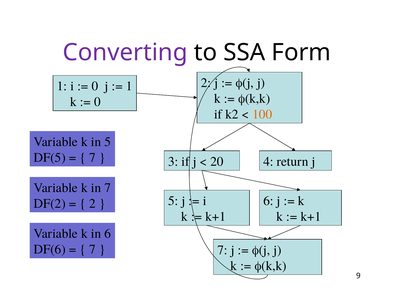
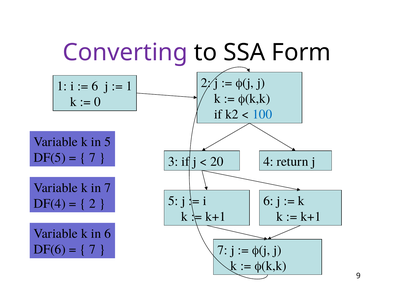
0 at (95, 86): 0 -> 6
100 colour: orange -> blue
DF(2: DF(2 -> DF(4
